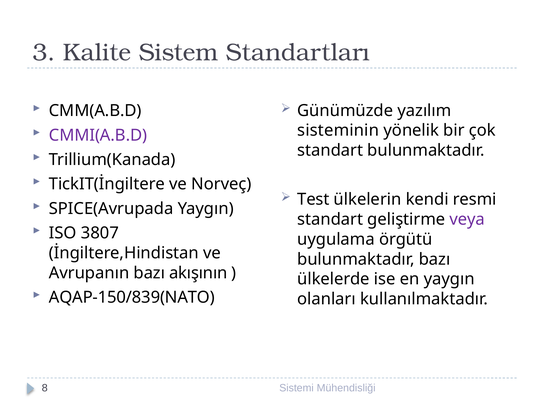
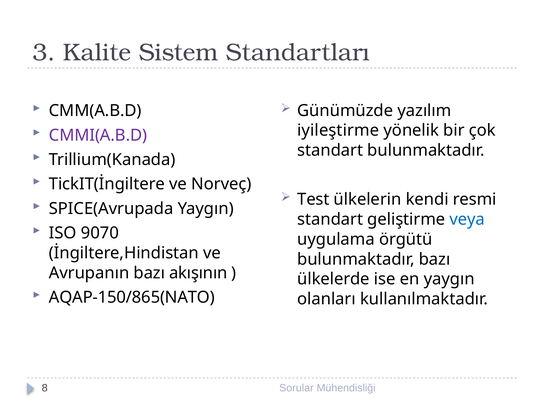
sisteminin: sisteminin -> iyileştirme
veya colour: purple -> blue
3807: 3807 -> 9070
AQAP-150/839(NATO: AQAP-150/839(NATO -> AQAP-150/865(NATO
Sistemi: Sistemi -> Sorular
